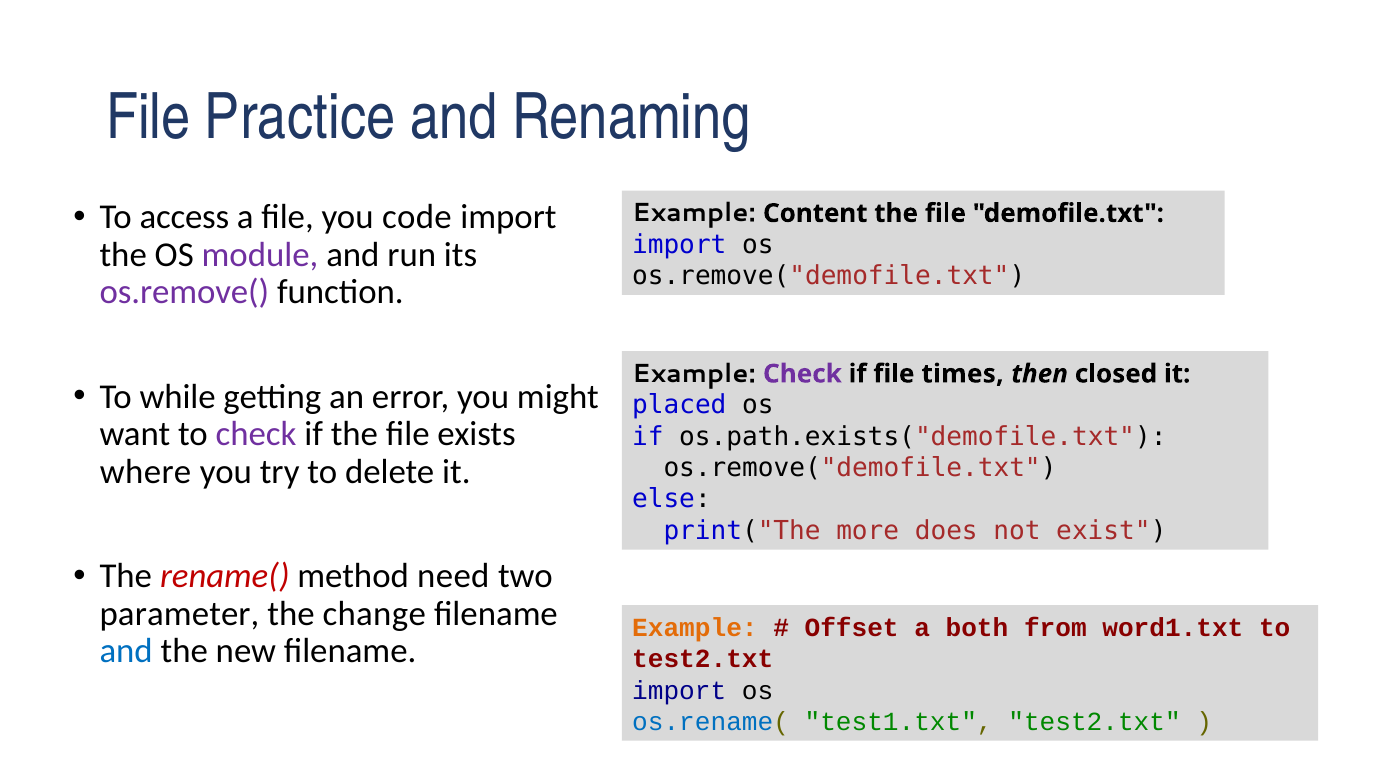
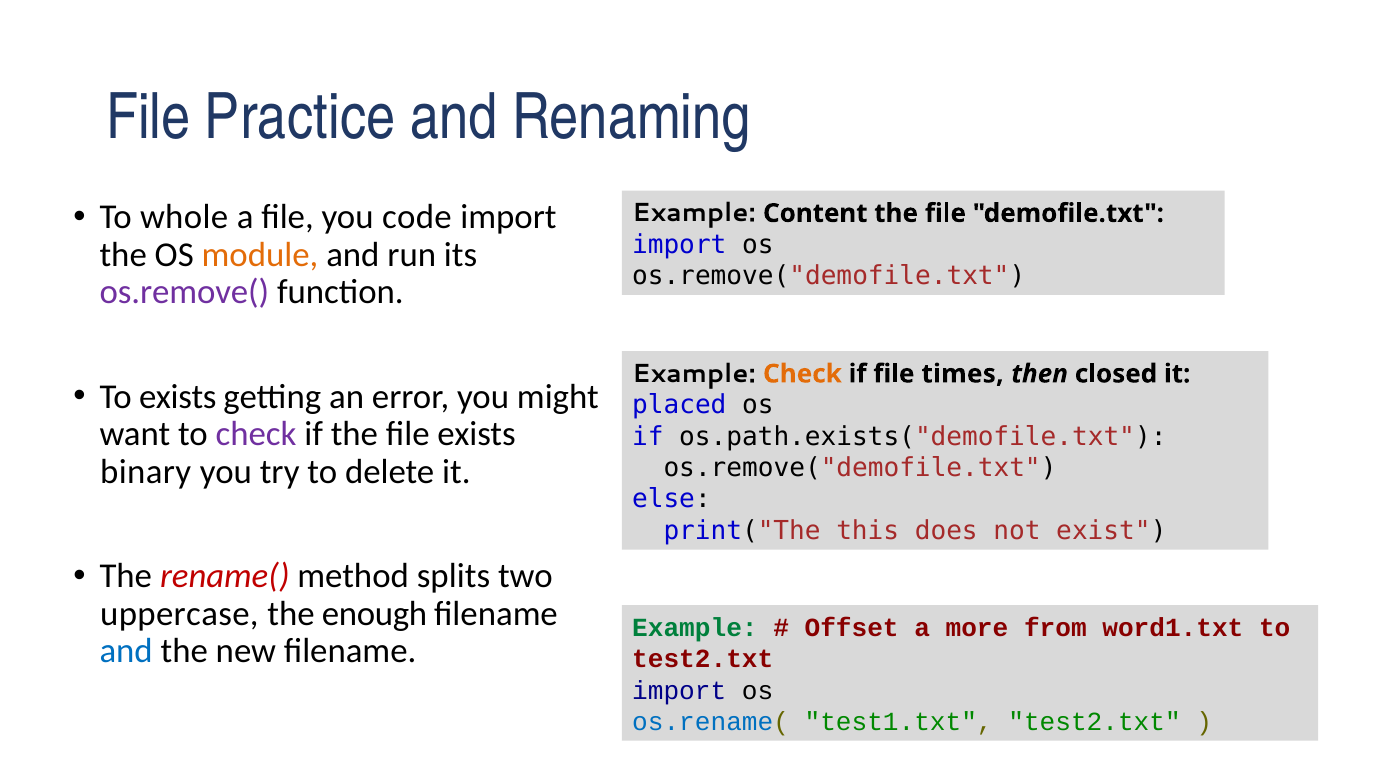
access: access -> whole
module colour: purple -> orange
Check at (802, 374) colour: purple -> orange
To while: while -> exists
where: where -> binary
more: more -> this
need: need -> splits
parameter: parameter -> uppercase
change: change -> enough
Example at (695, 627) colour: orange -> green
both: both -> more
